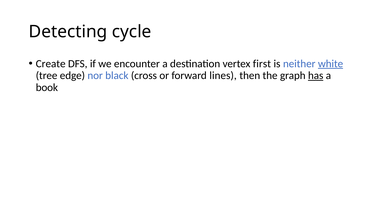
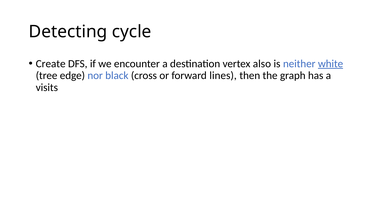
first: first -> also
has underline: present -> none
book: book -> visits
